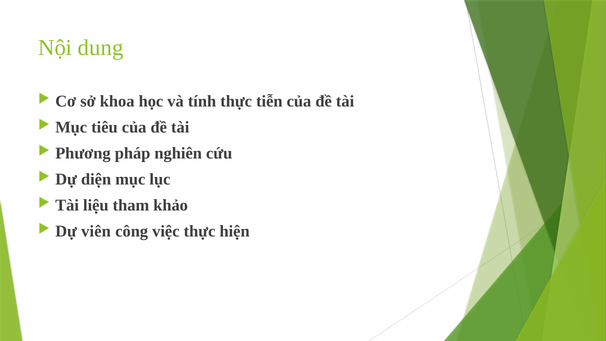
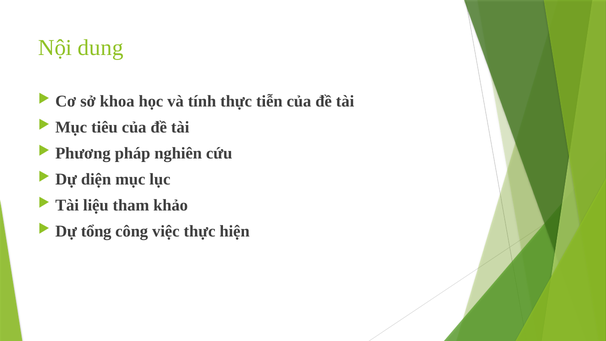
viên: viên -> tổng
